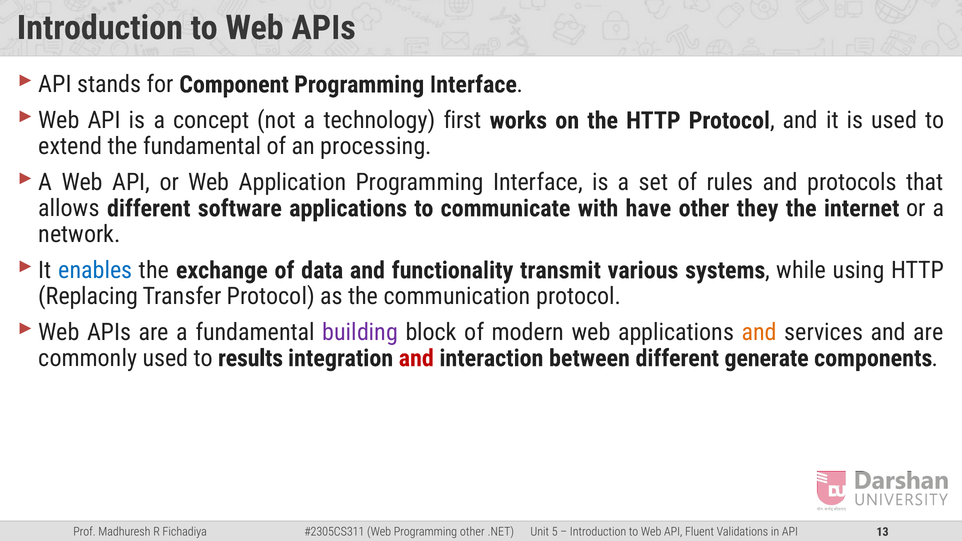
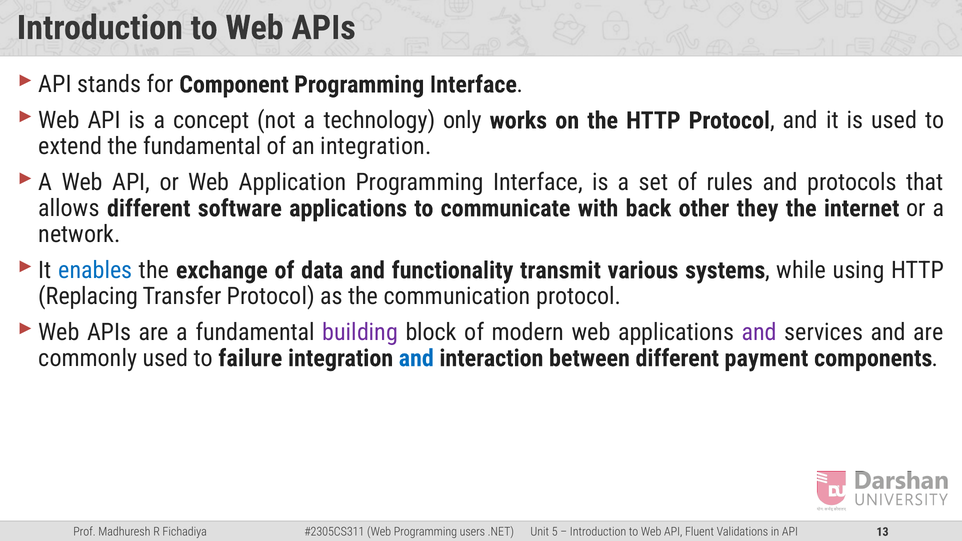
first: first -> only
an processing: processing -> integration
have: have -> back
and at (759, 332) colour: orange -> purple
results: results -> failure
and at (416, 358) colour: red -> blue
generate: generate -> payment
Programming other: other -> users
